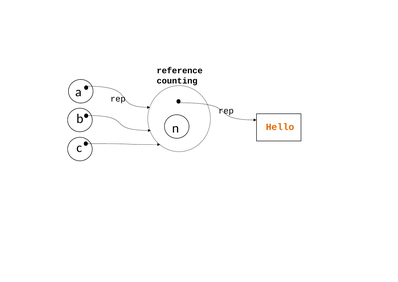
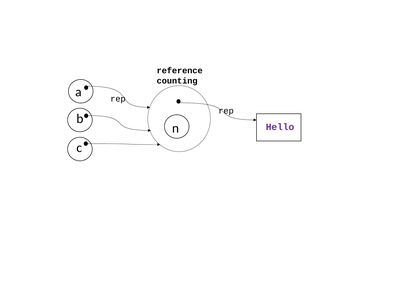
Hello colour: orange -> purple
